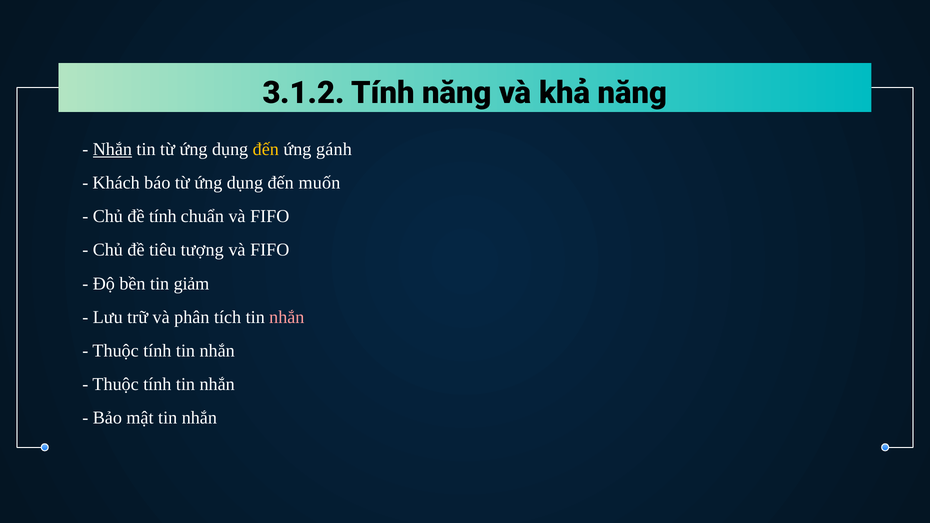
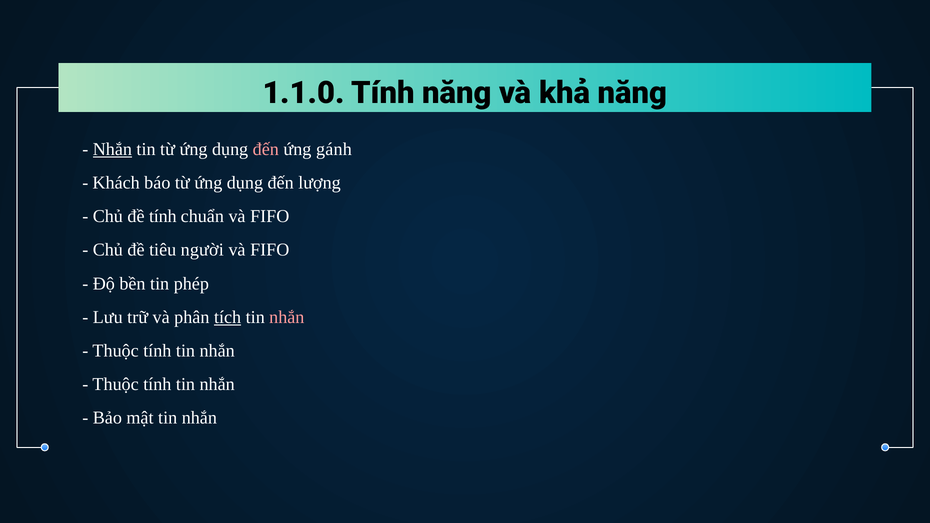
3.1.2: 3.1.2 -> 1.1.0
đến at (266, 149) colour: yellow -> pink
muốn: muốn -> lượng
tượng: tượng -> người
giảm: giảm -> phép
tích underline: none -> present
